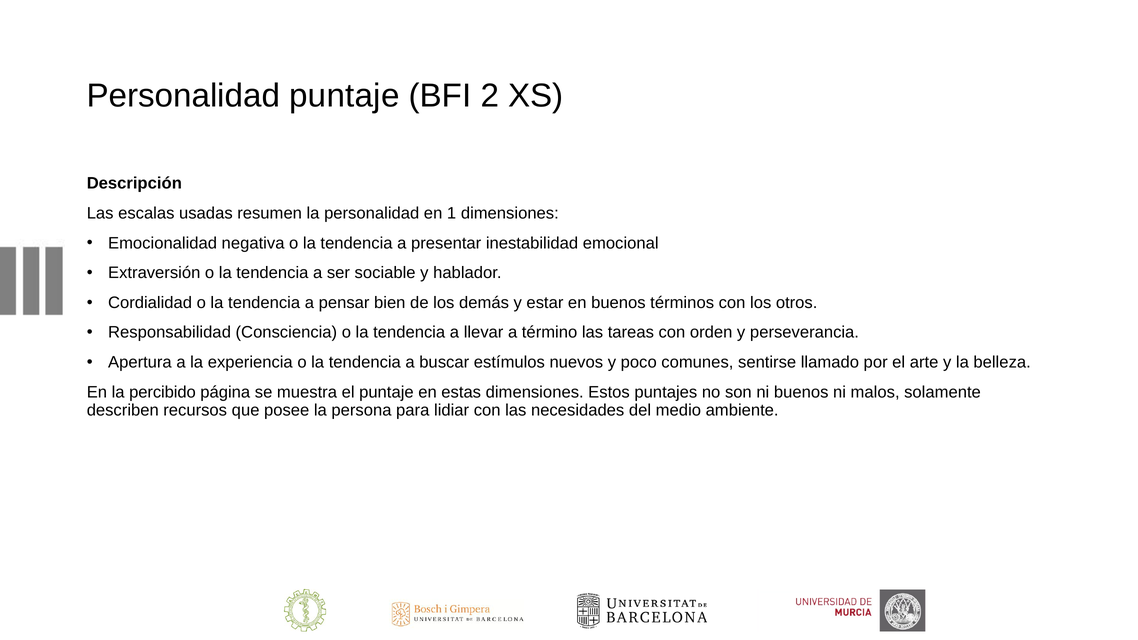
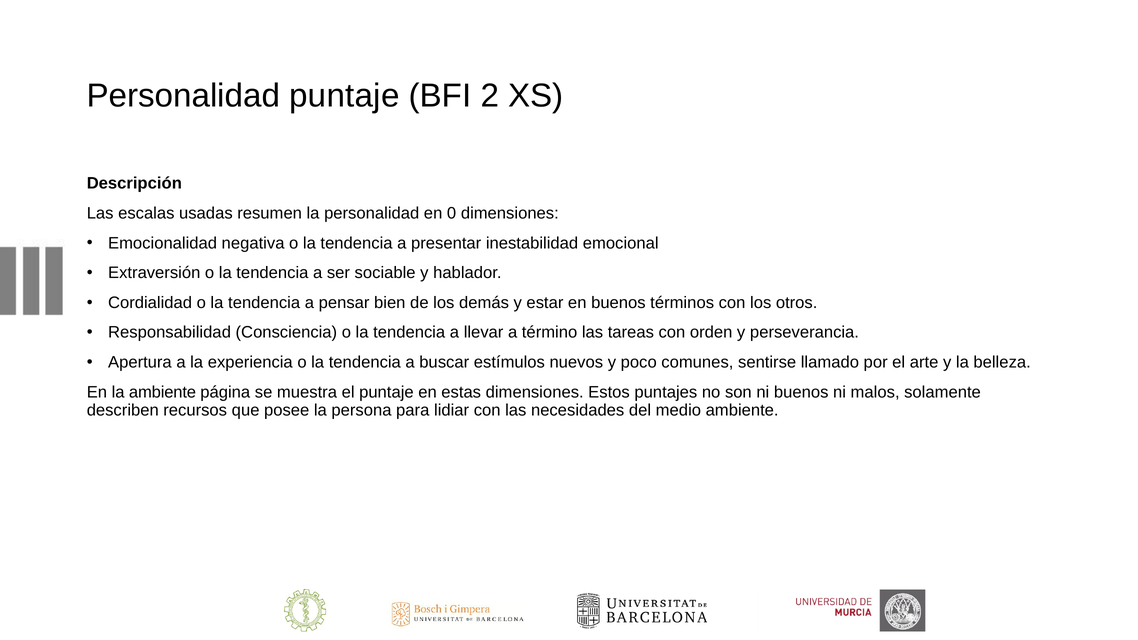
1: 1 -> 0
la percibido: percibido -> ambiente
